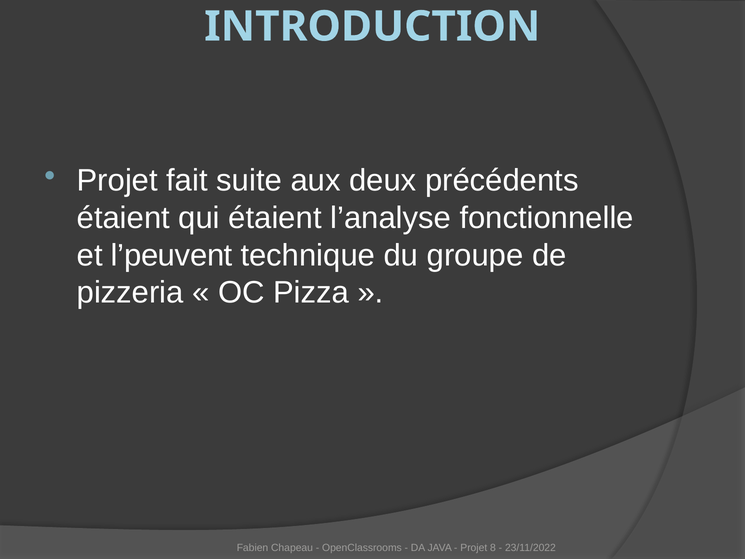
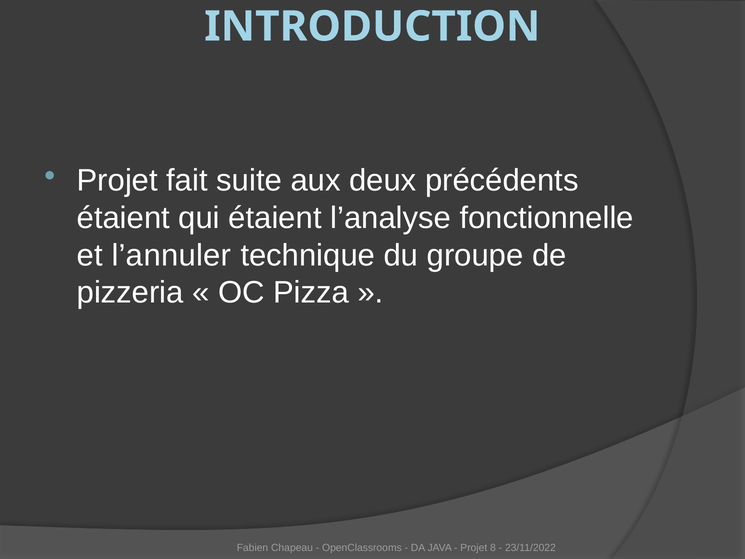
l’peuvent: l’peuvent -> l’annuler
